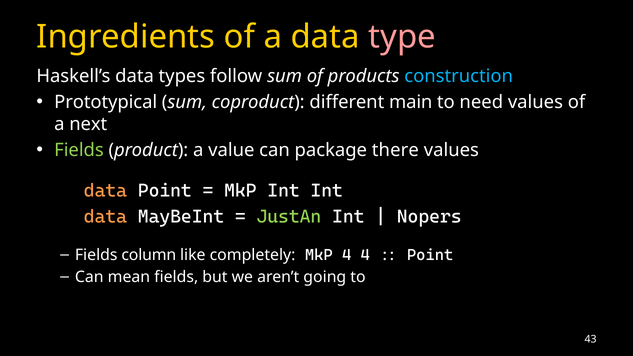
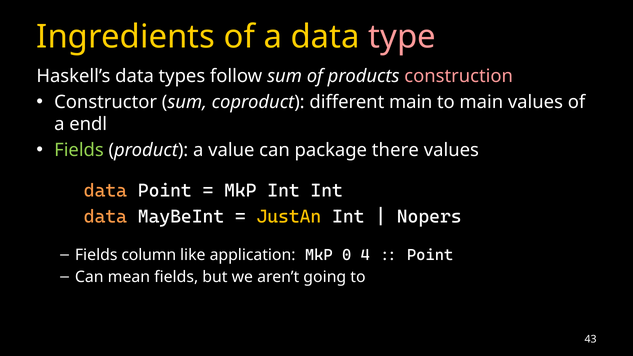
construction colour: light blue -> pink
Prototypical: Prototypical -> Constructor
to need: need -> main
next: next -> endl
JustAn colour: light green -> yellow
completely: completely -> application
MkP 4: 4 -> 0
